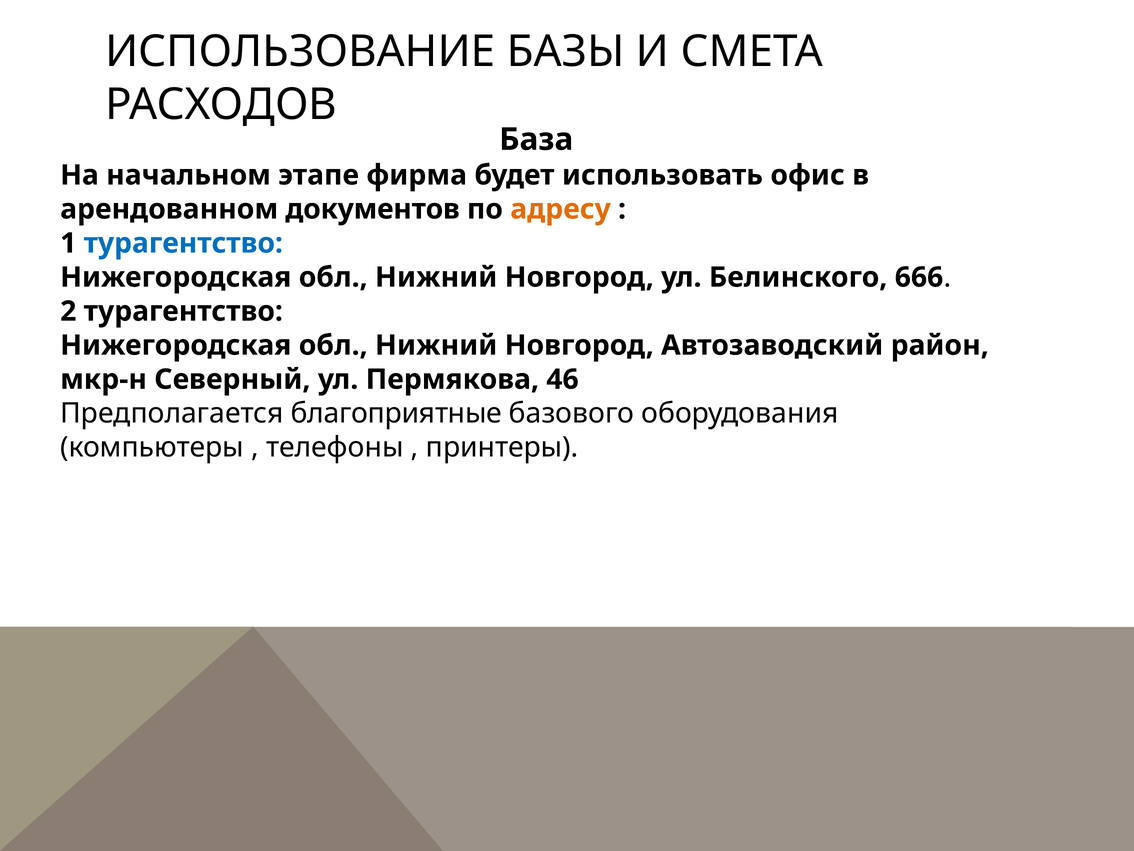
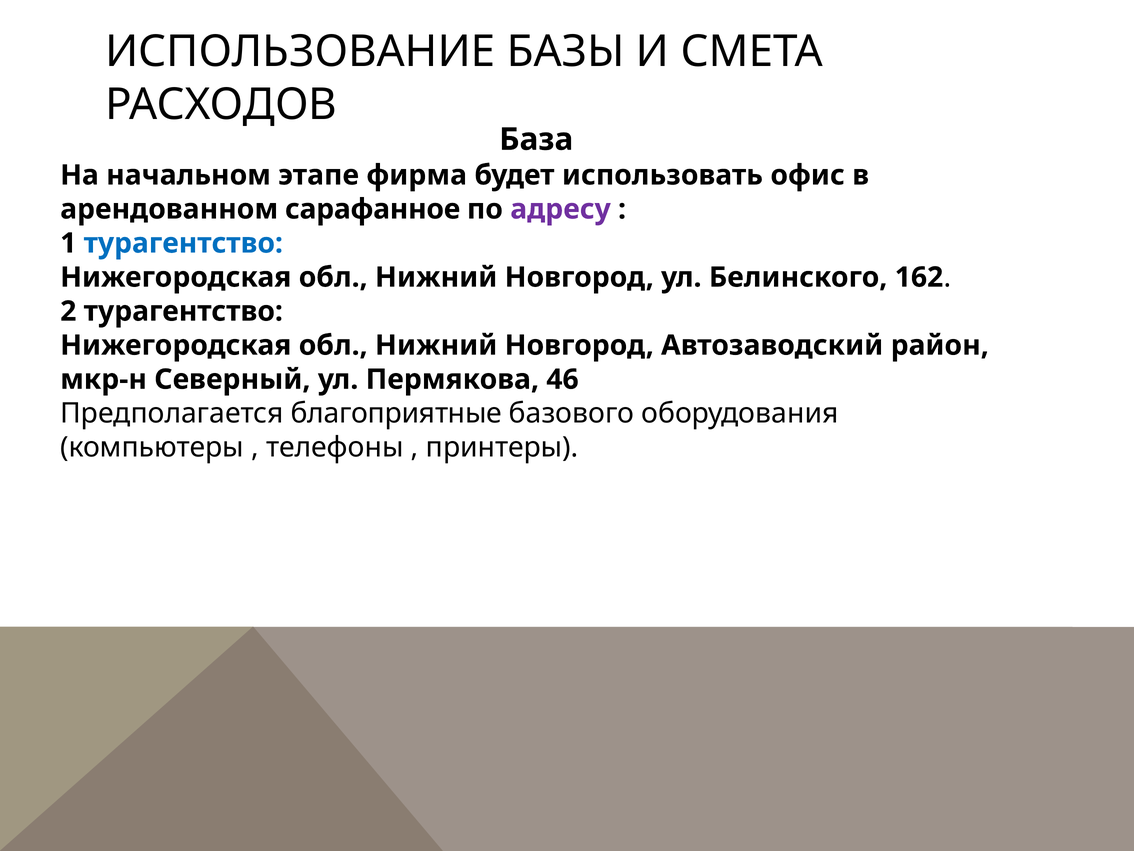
документов: документов -> сарафанное
адресу colour: orange -> purple
666: 666 -> 162
